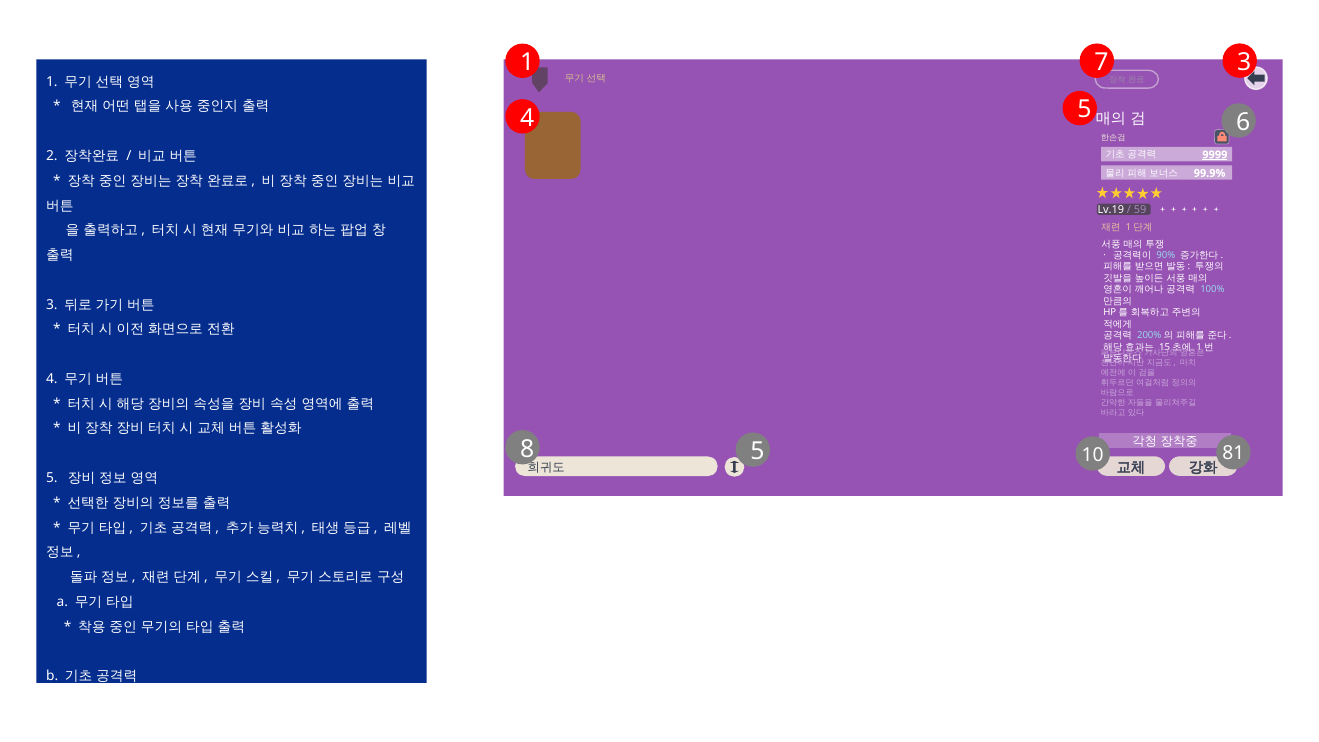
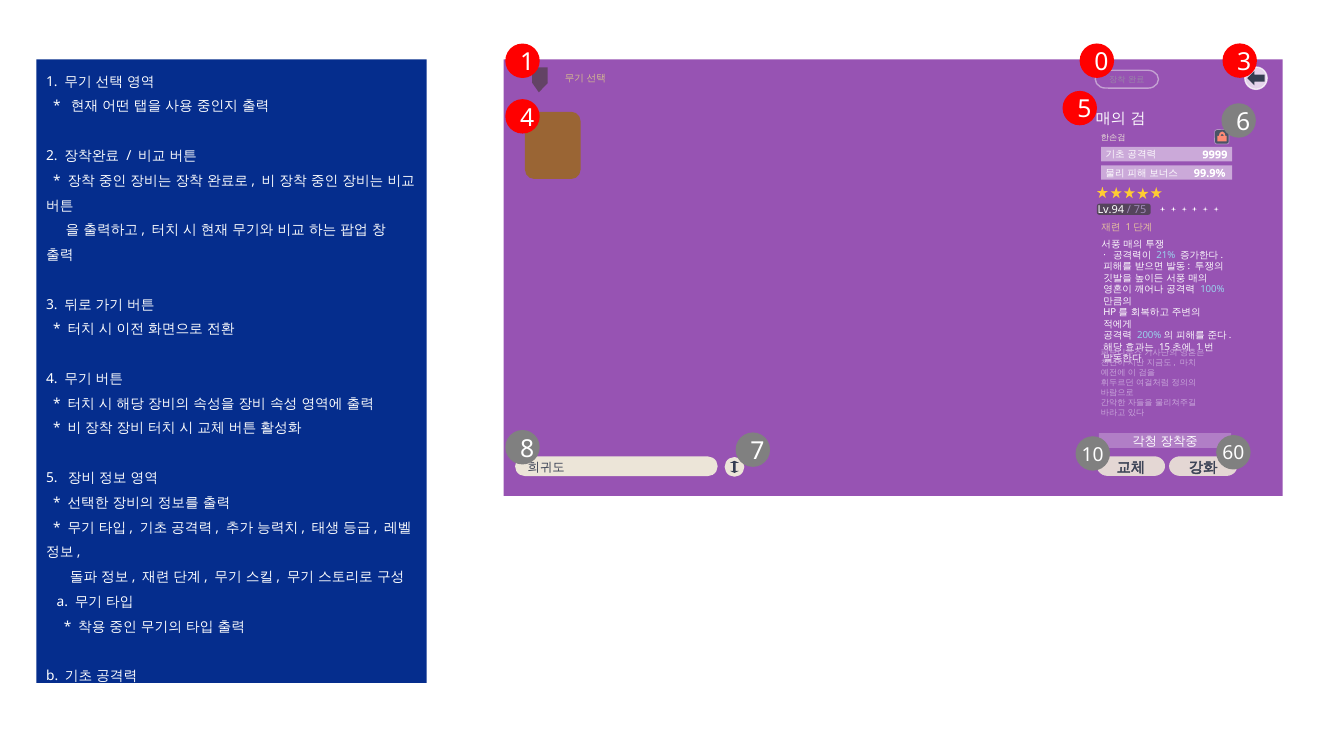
7: 7 -> 0
9999 underline: present -> none
Lv.19: Lv.19 -> Lv.94
59: 59 -> 75
90%: 90% -> 21%
8 5: 5 -> 7
81: 81 -> 60
